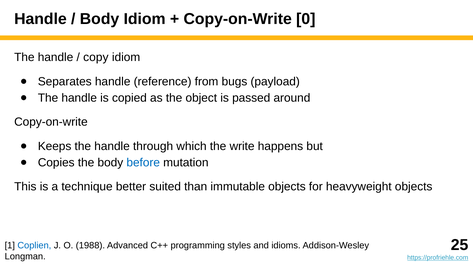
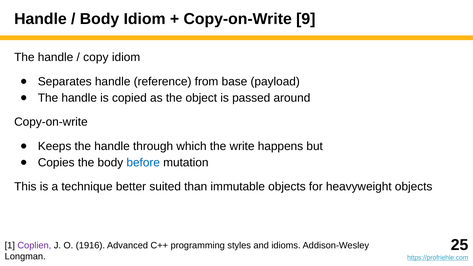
0: 0 -> 9
bugs: bugs -> base
Coplien colour: blue -> purple
1988: 1988 -> 1916
